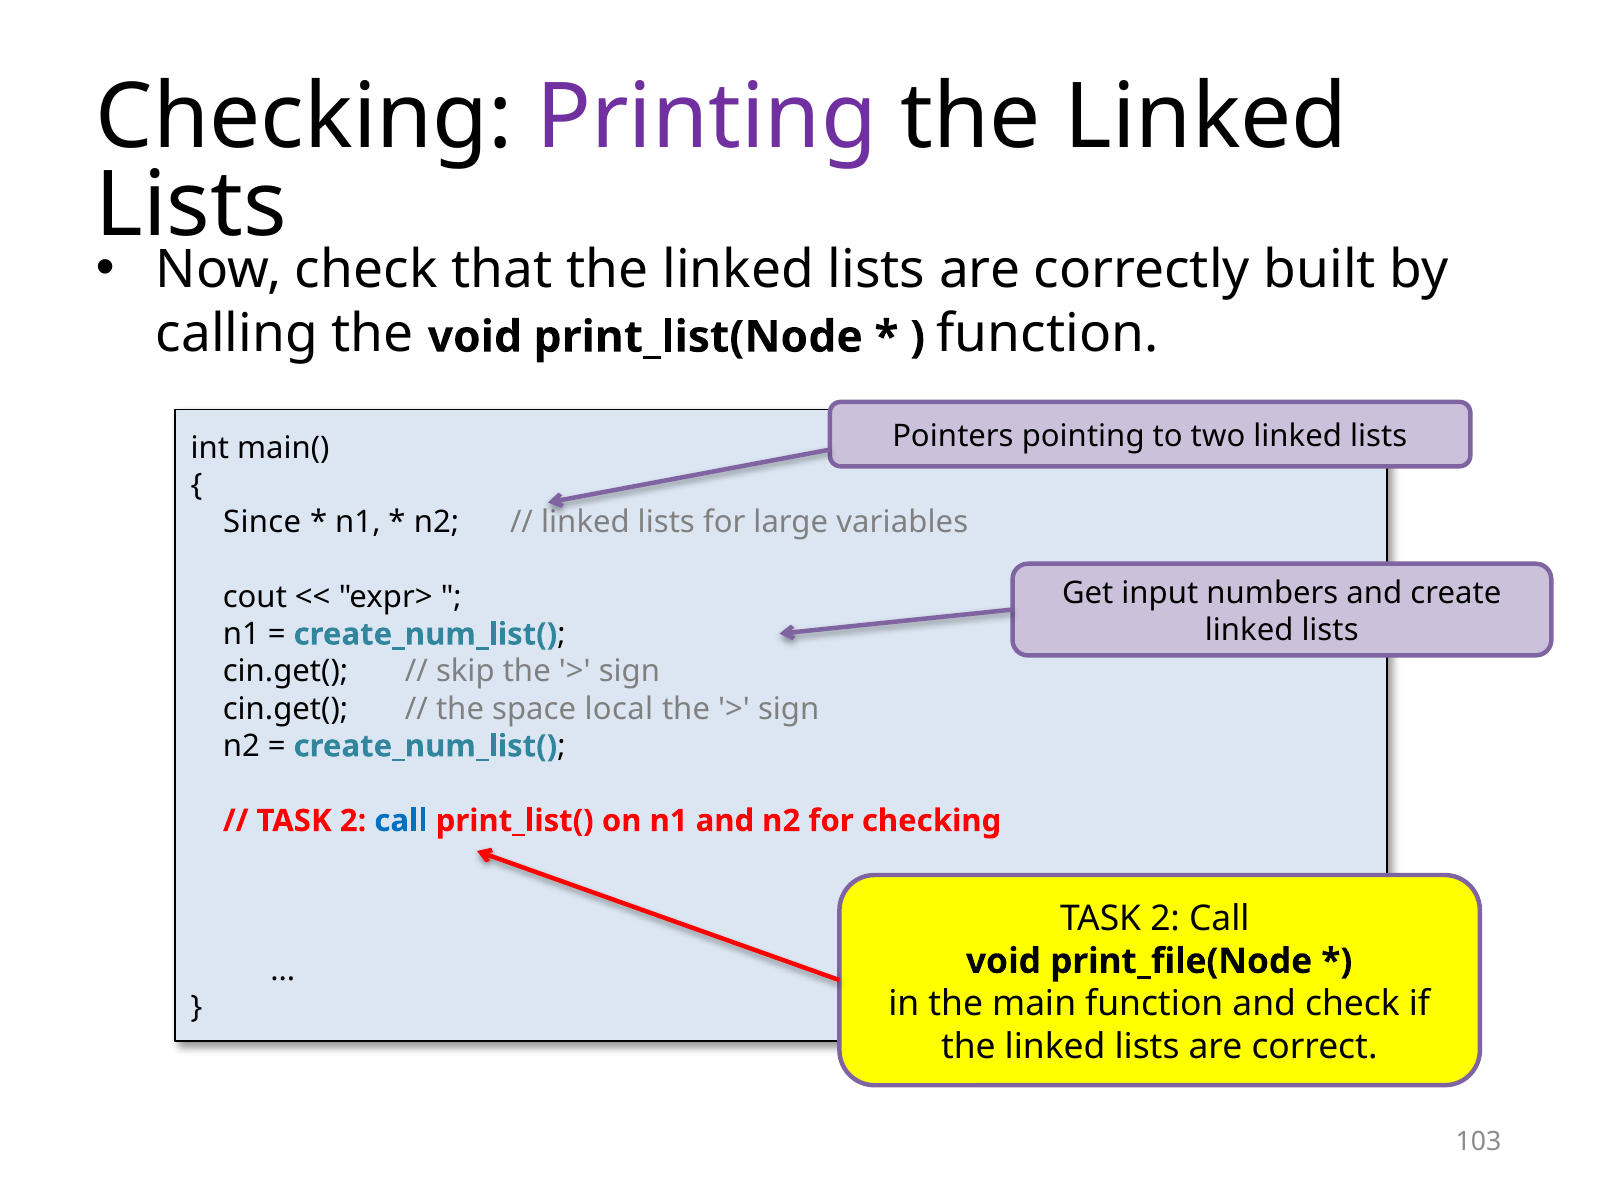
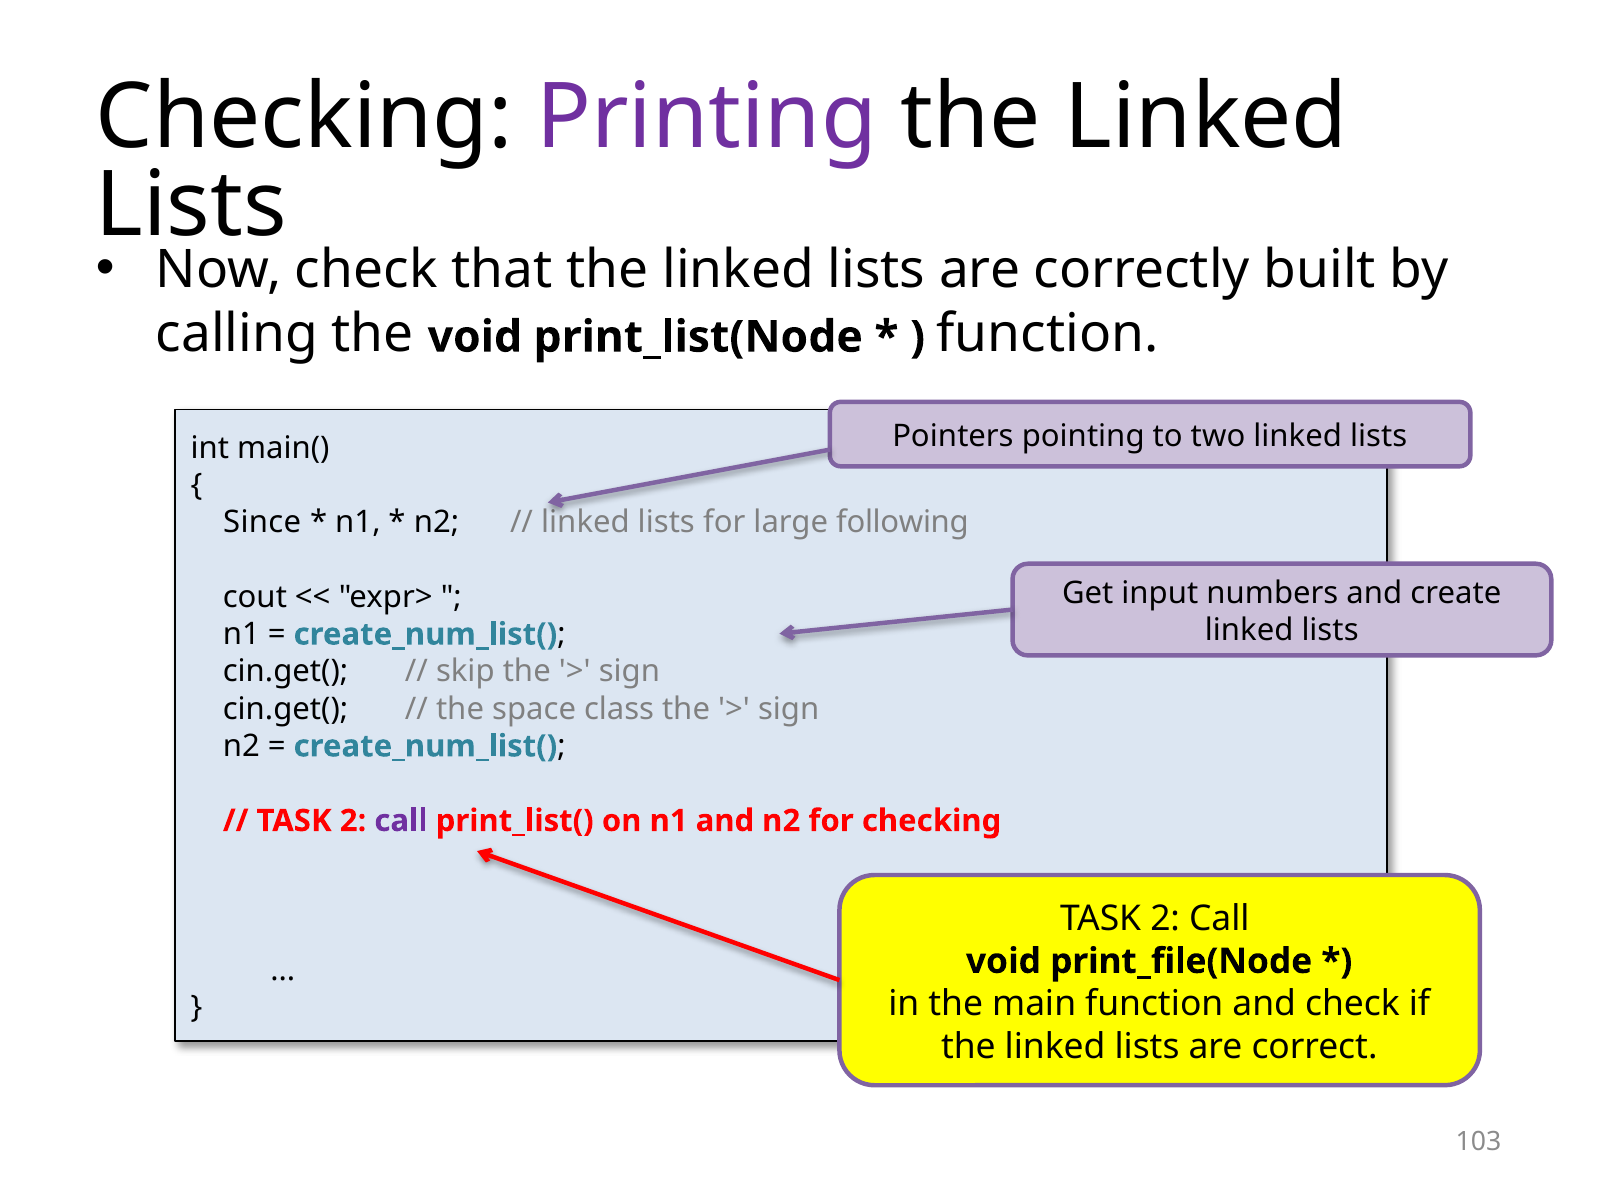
variables: variables -> following
local: local -> class
call at (401, 821) colour: blue -> purple
